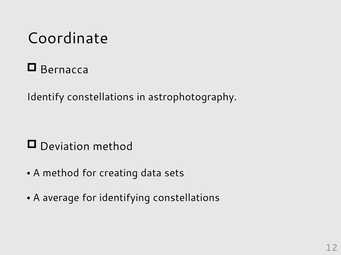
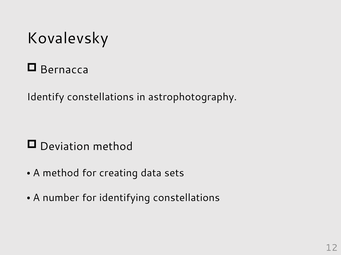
Coordinate: Coordinate -> Kovalevsky
average: average -> number
